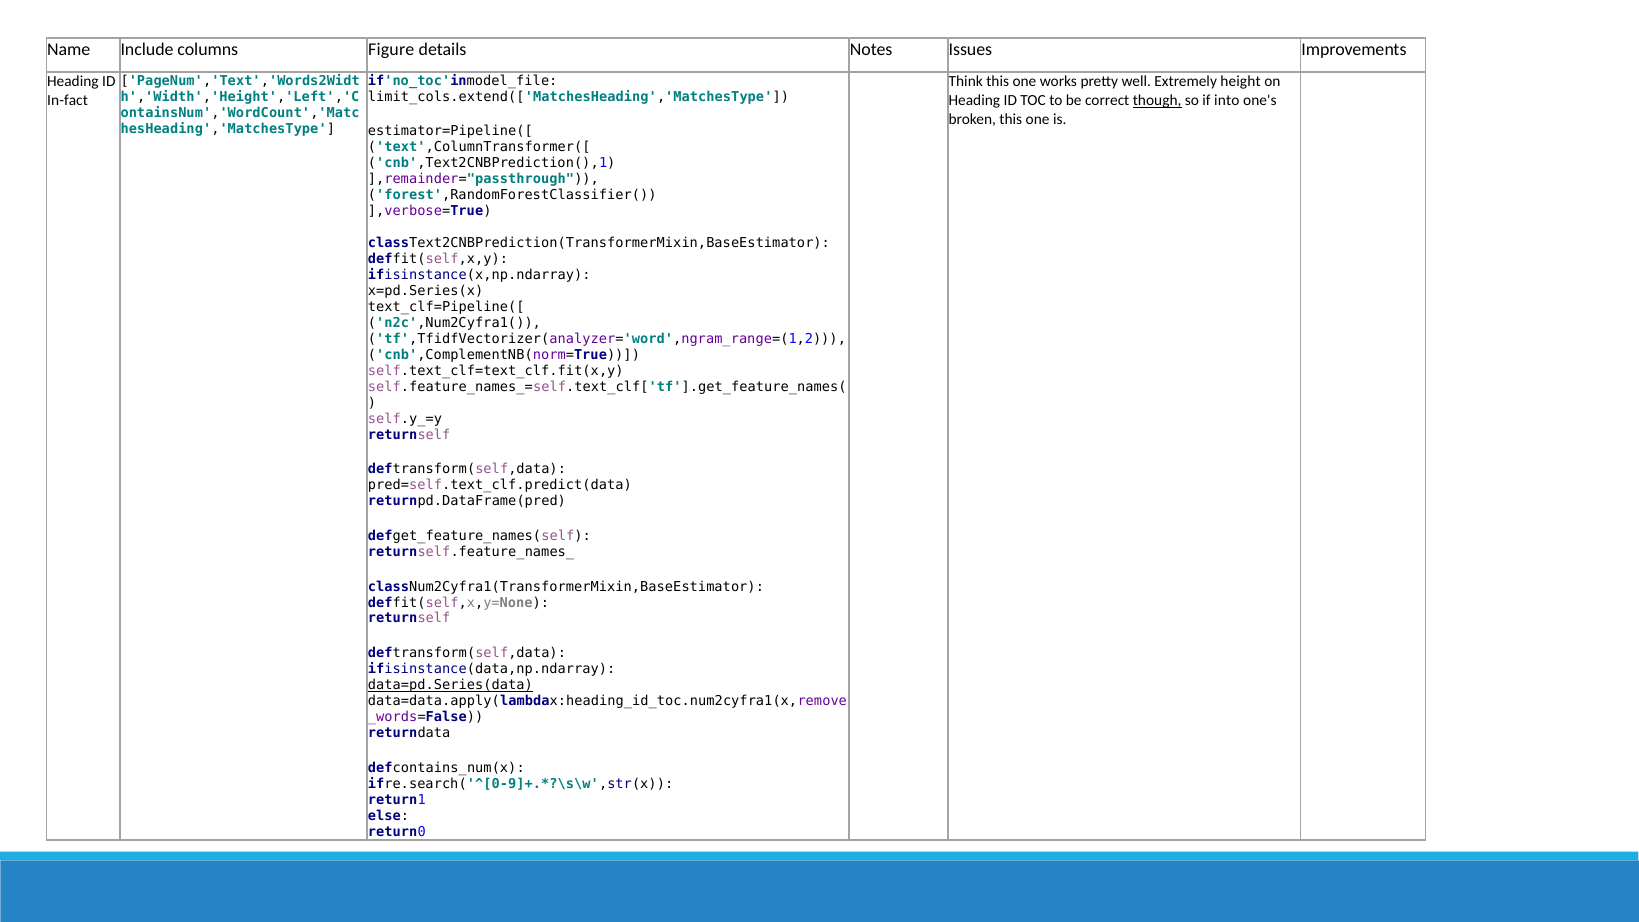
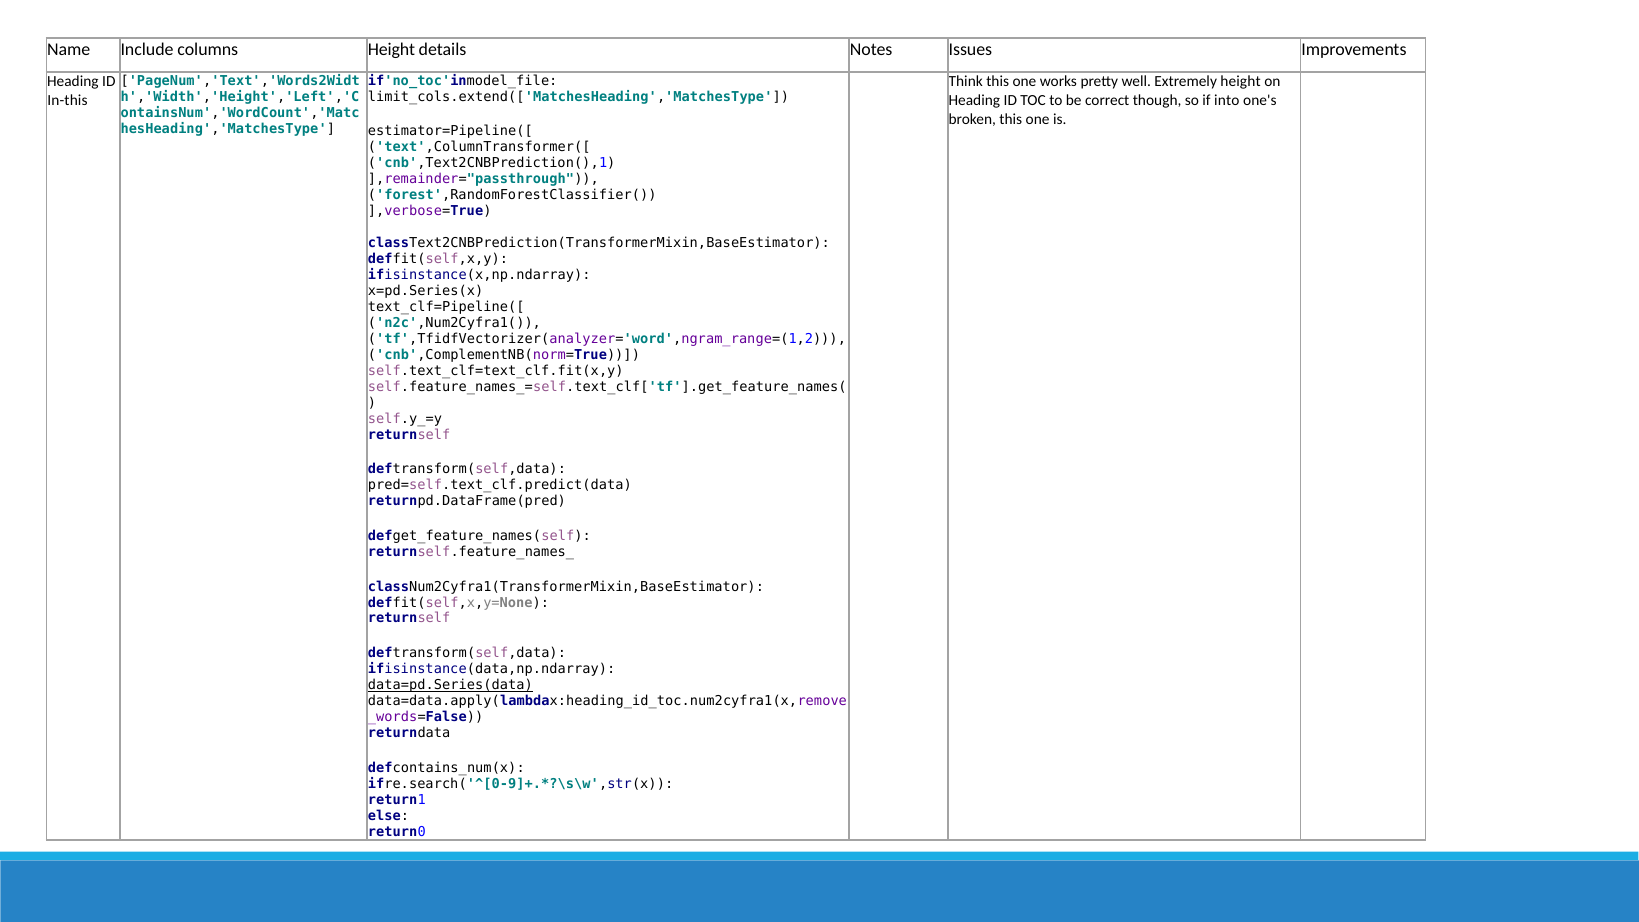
columns Figure: Figure -> Height
In-fact: In-fact -> In-this
though underline: present -> none
